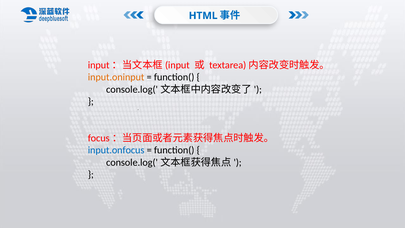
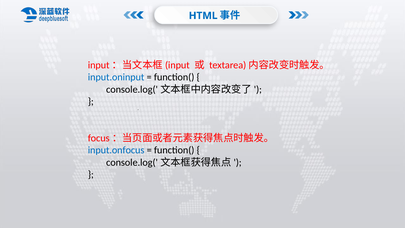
input.oninput colour: orange -> blue
